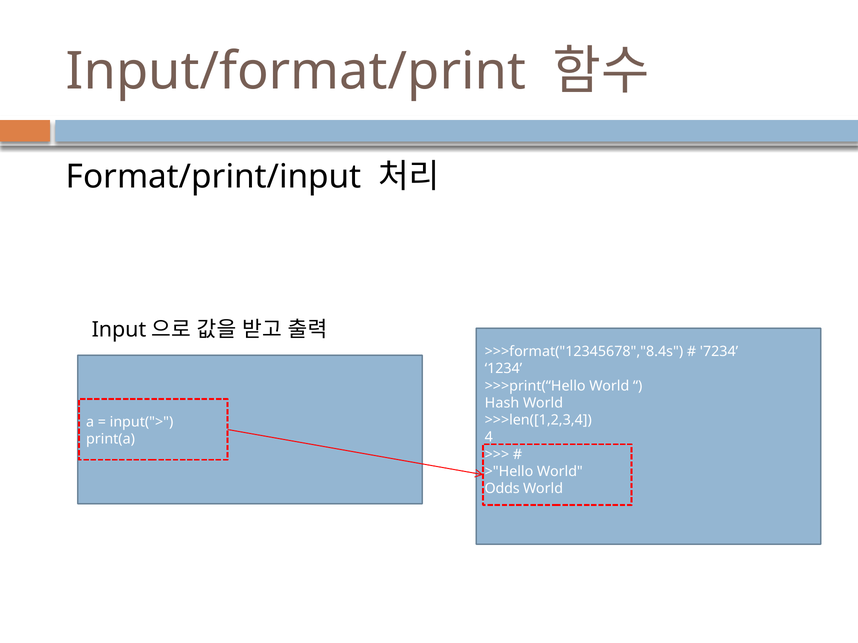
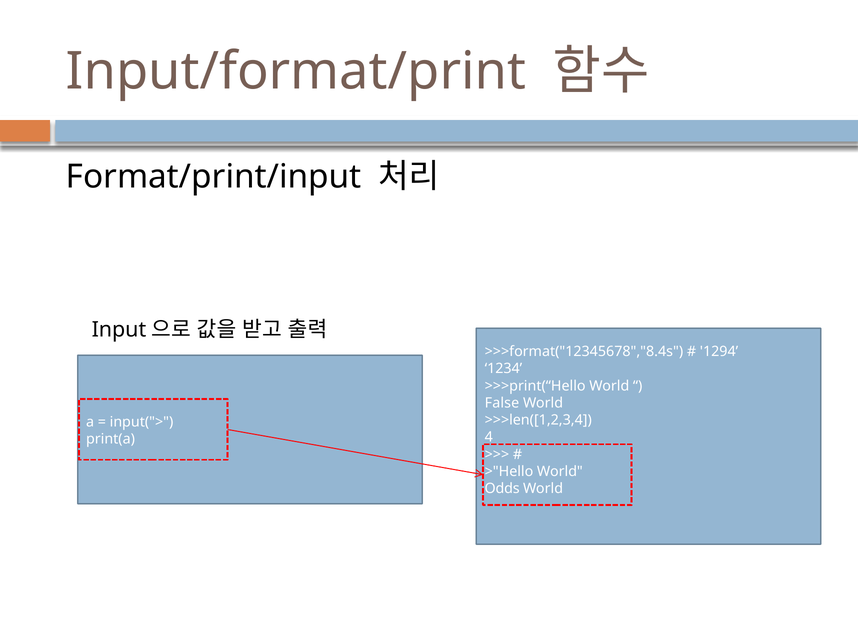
7234: 7234 -> 1294
Hash: Hash -> False
